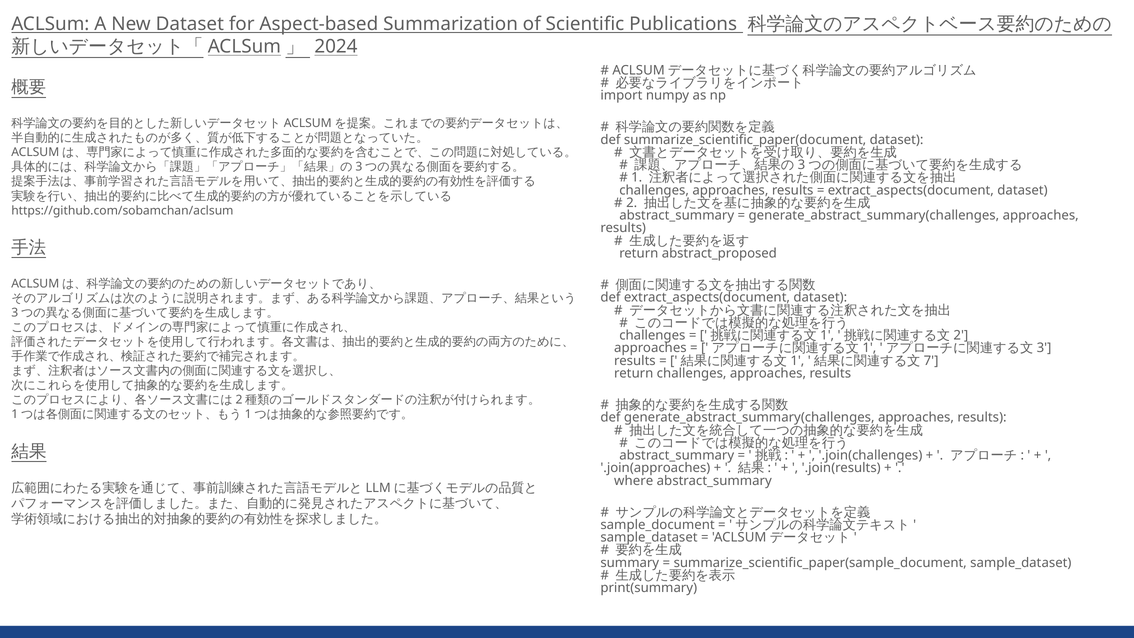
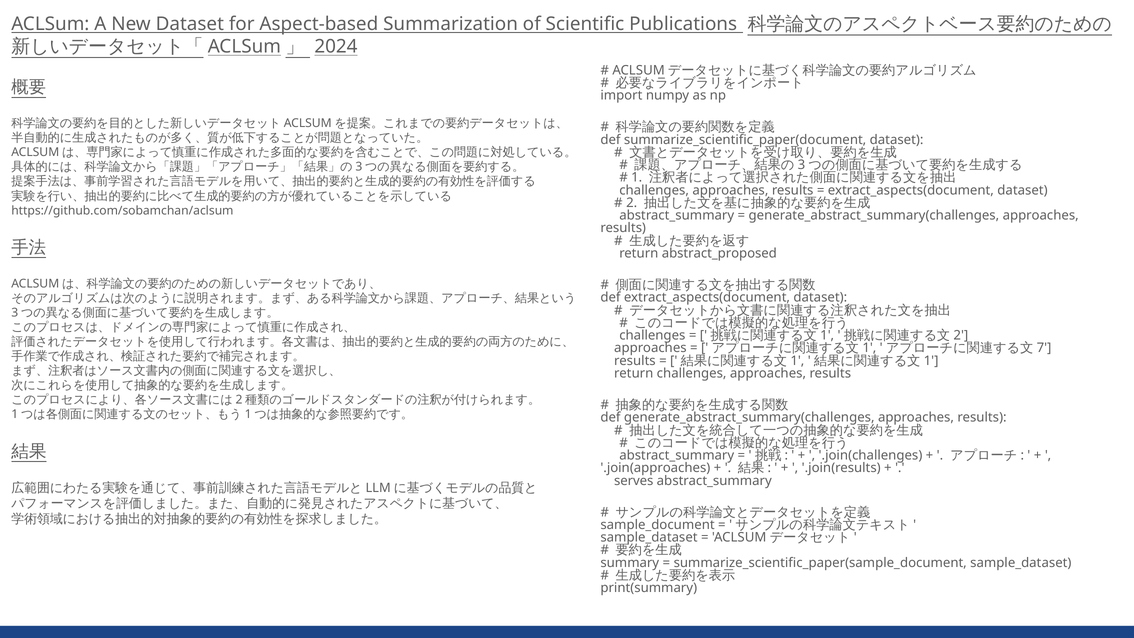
3: 3 -> 7
7 at (931, 361): 7 -> 1
where: where -> serves
